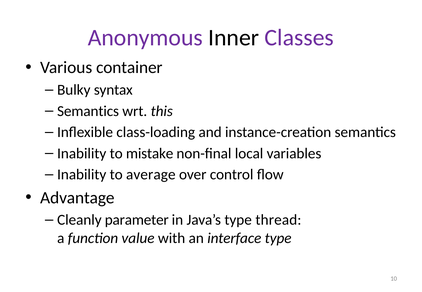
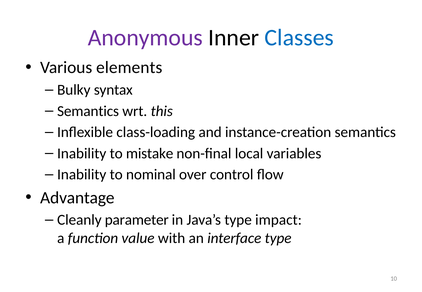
Classes colour: purple -> blue
container: container -> elements
average: average -> nominal
thread: thread -> impact
